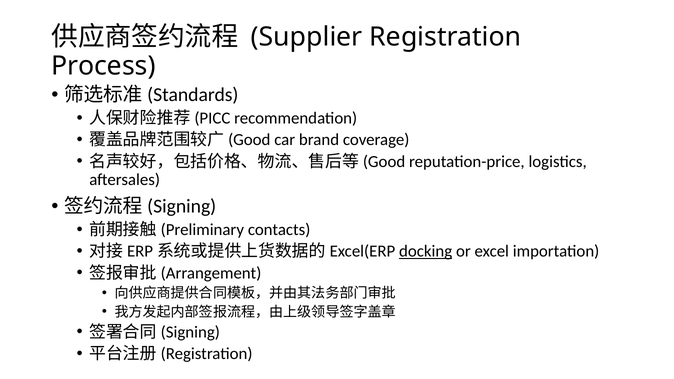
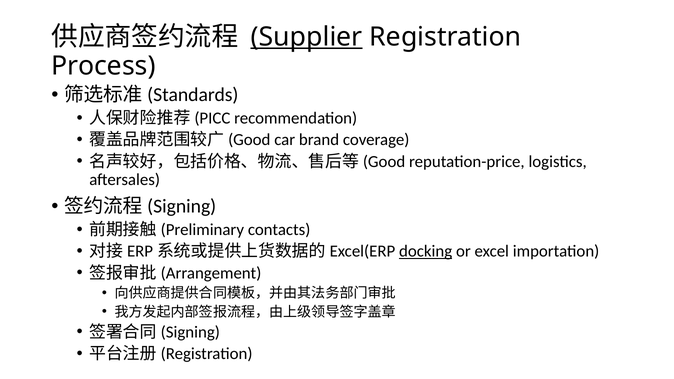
Supplier underline: none -> present
